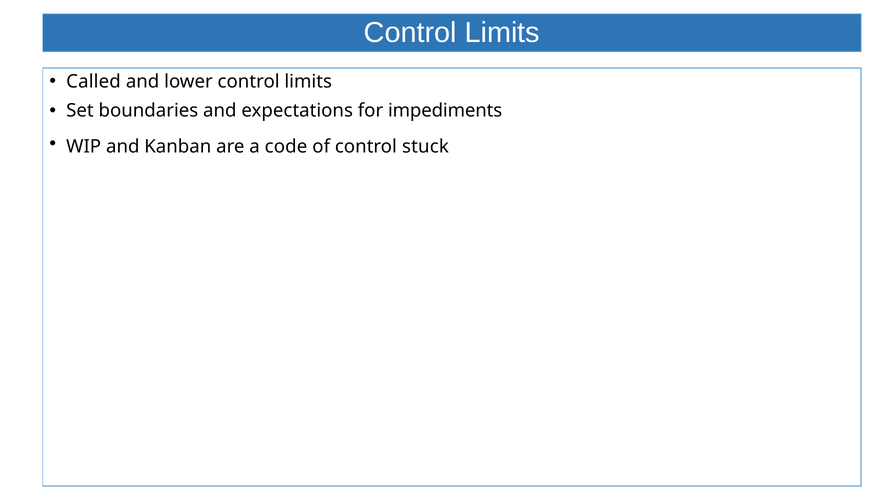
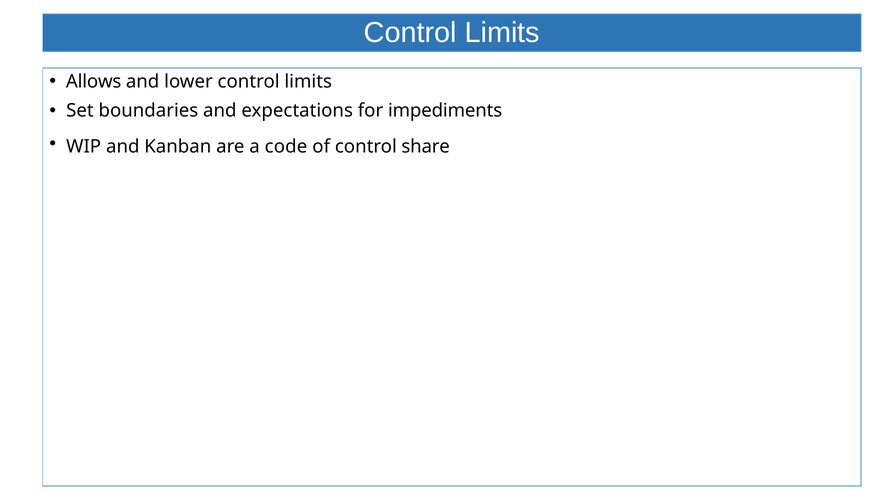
Called: Called -> Allows
stuck: stuck -> share
